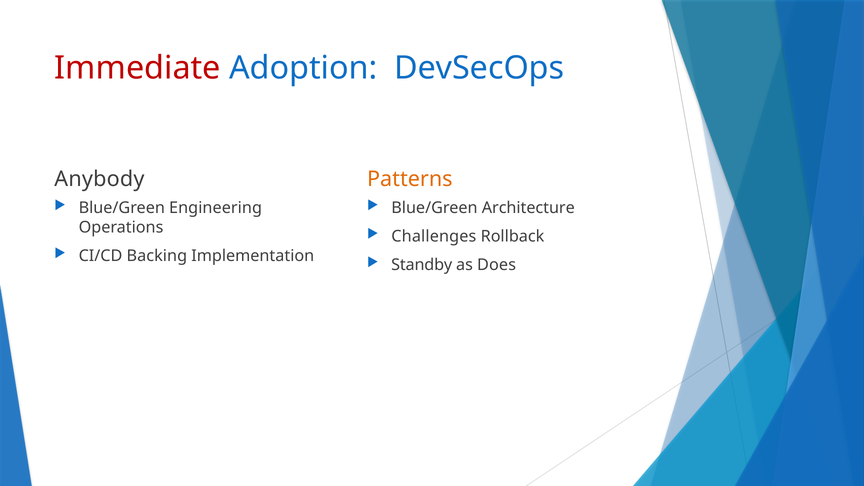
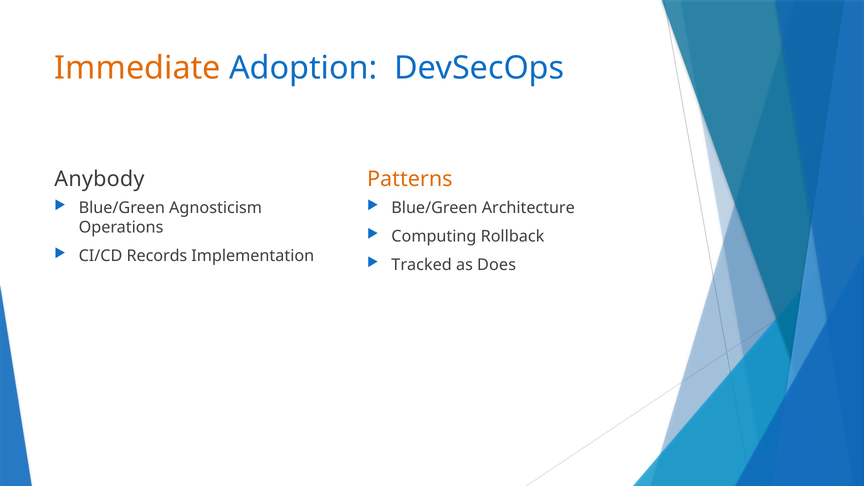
Immediate colour: red -> orange
Engineering: Engineering -> Agnosticism
Challenges: Challenges -> Computing
Backing: Backing -> Records
Standby: Standby -> Tracked
